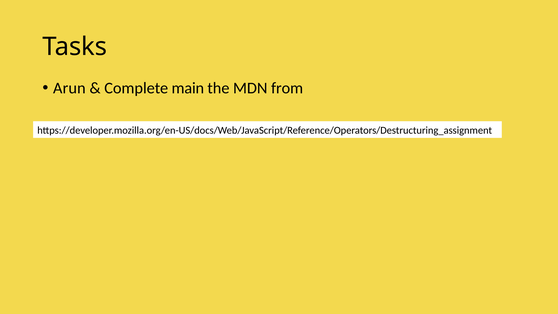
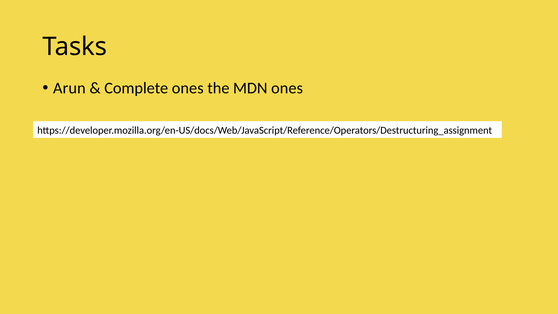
Complete main: main -> ones
MDN from: from -> ones
